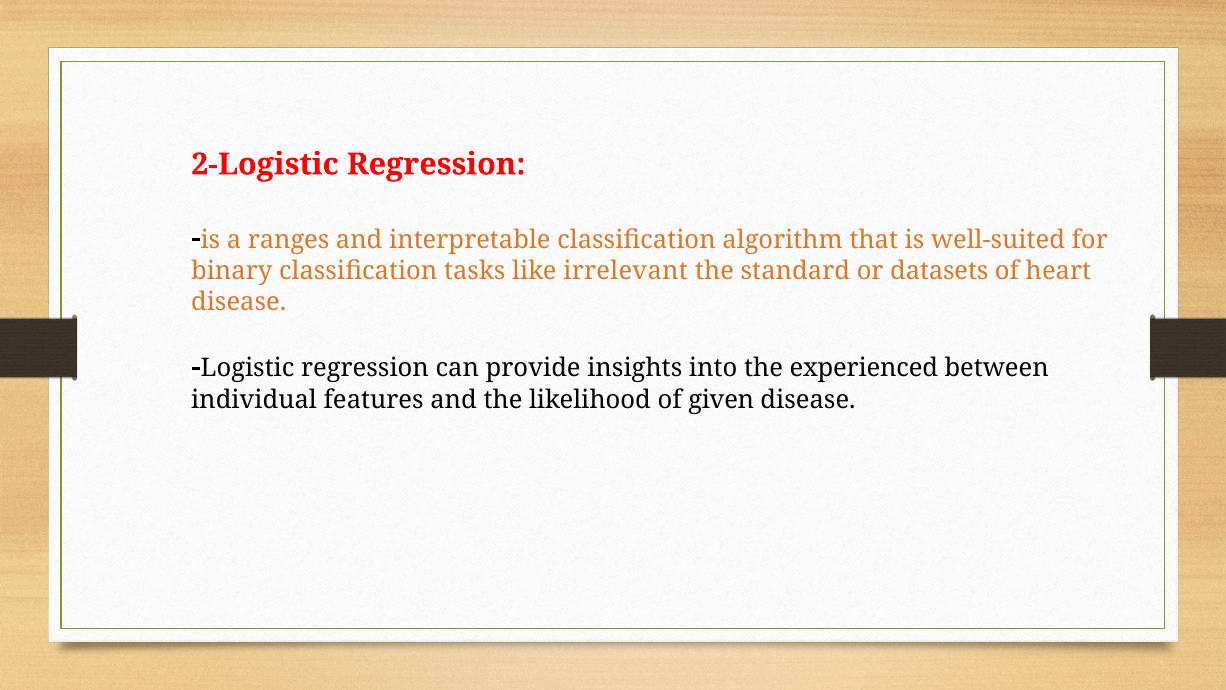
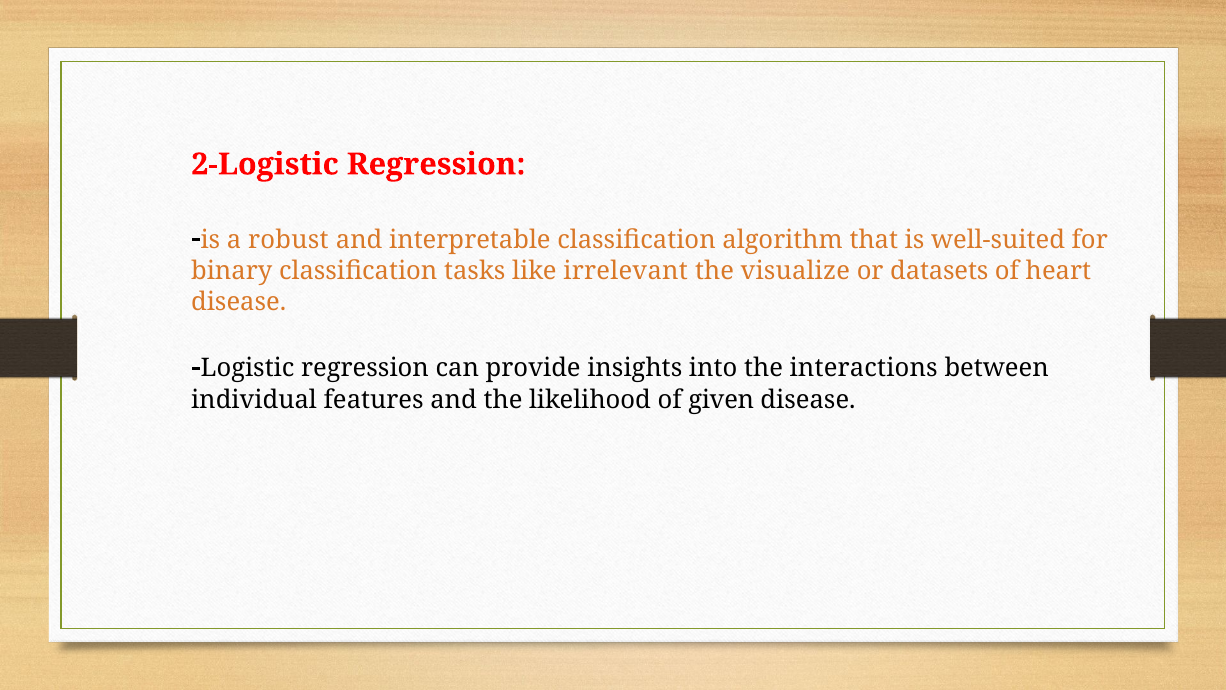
ranges: ranges -> robust
standard: standard -> visualize
experienced: experienced -> interactions
